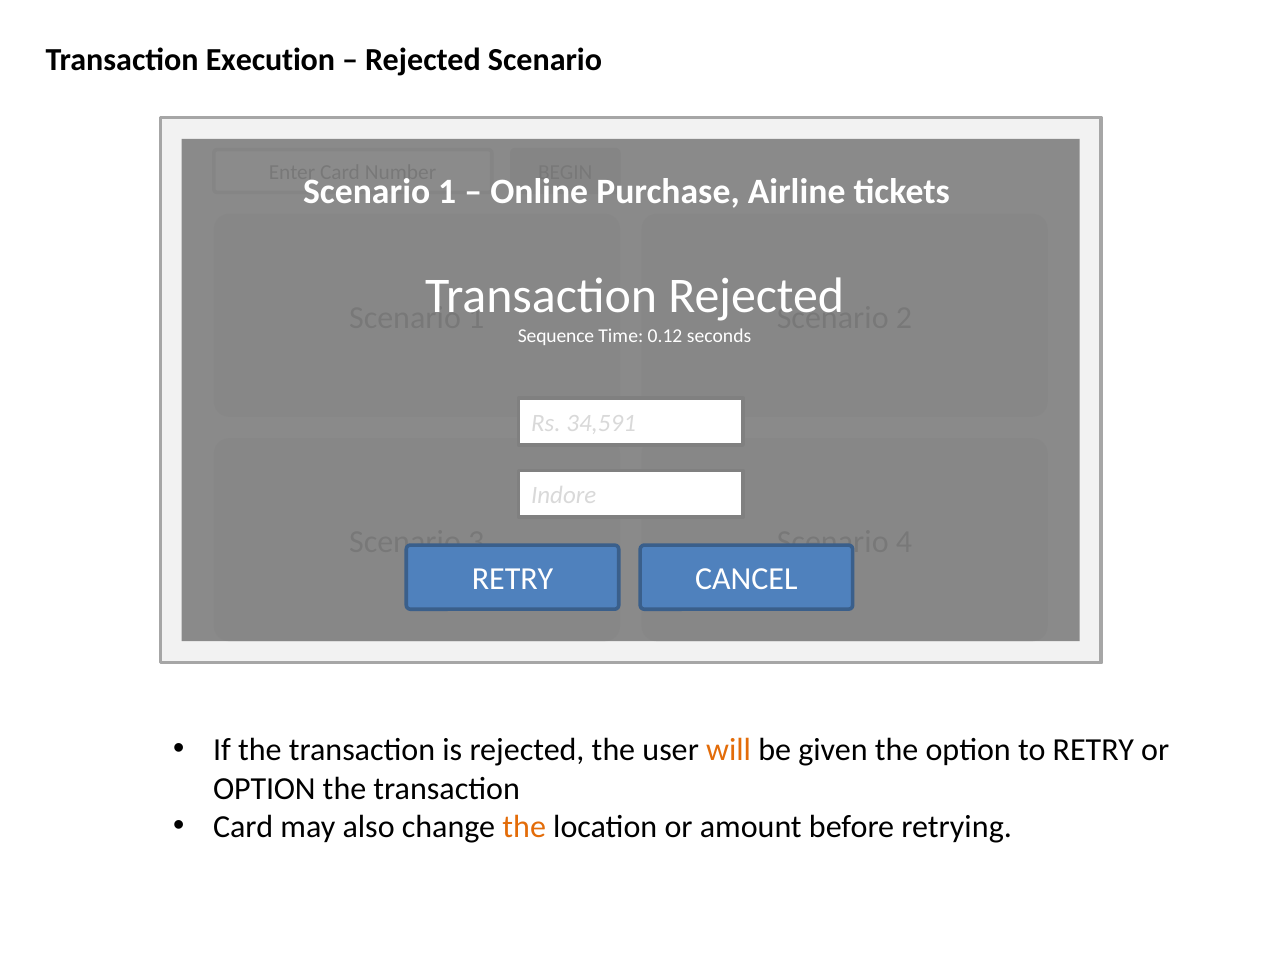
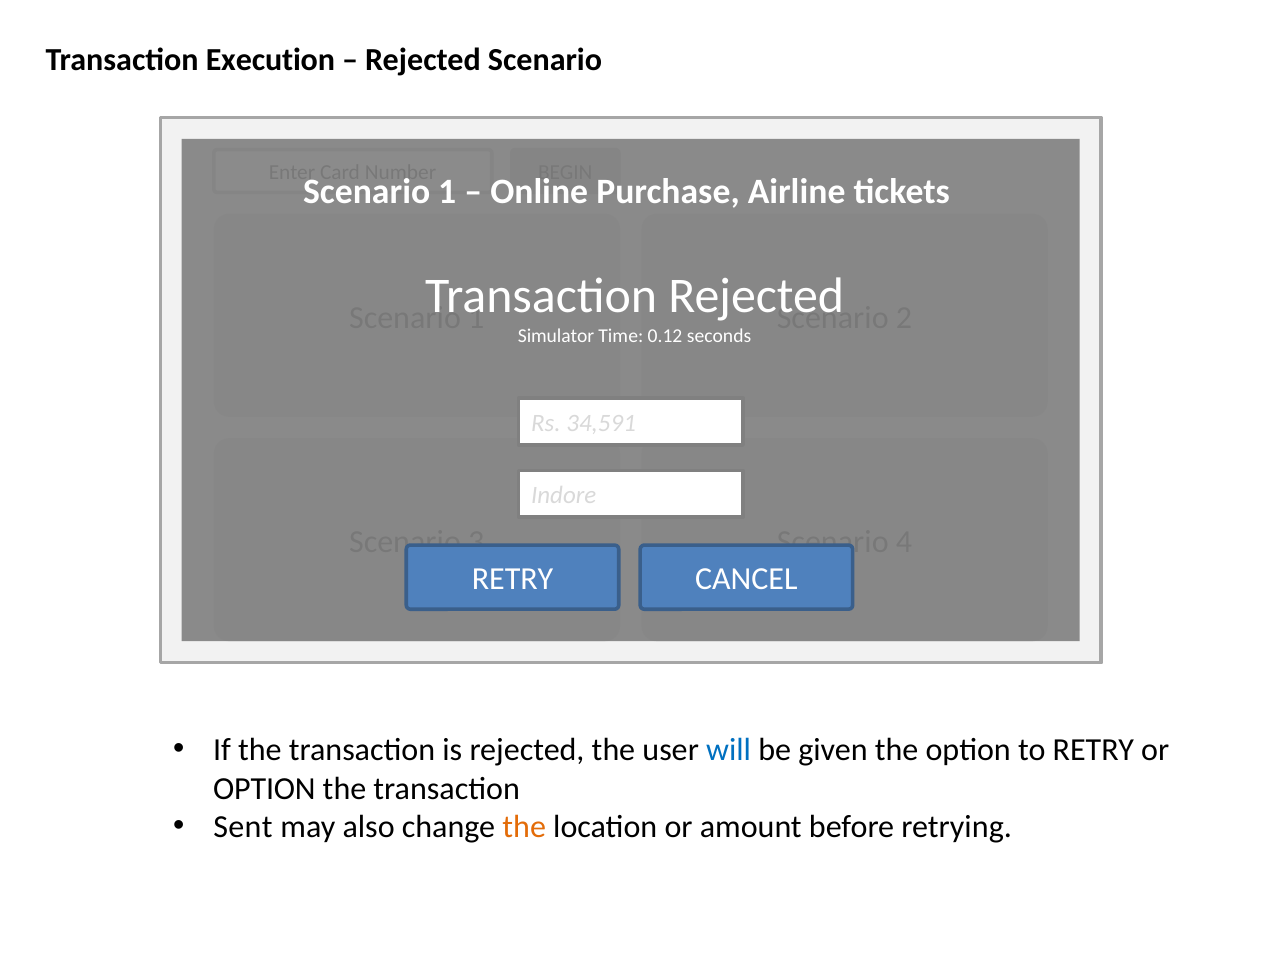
Sequence: Sequence -> Simulator
will colour: orange -> blue
Card at (243, 827): Card -> Sent
